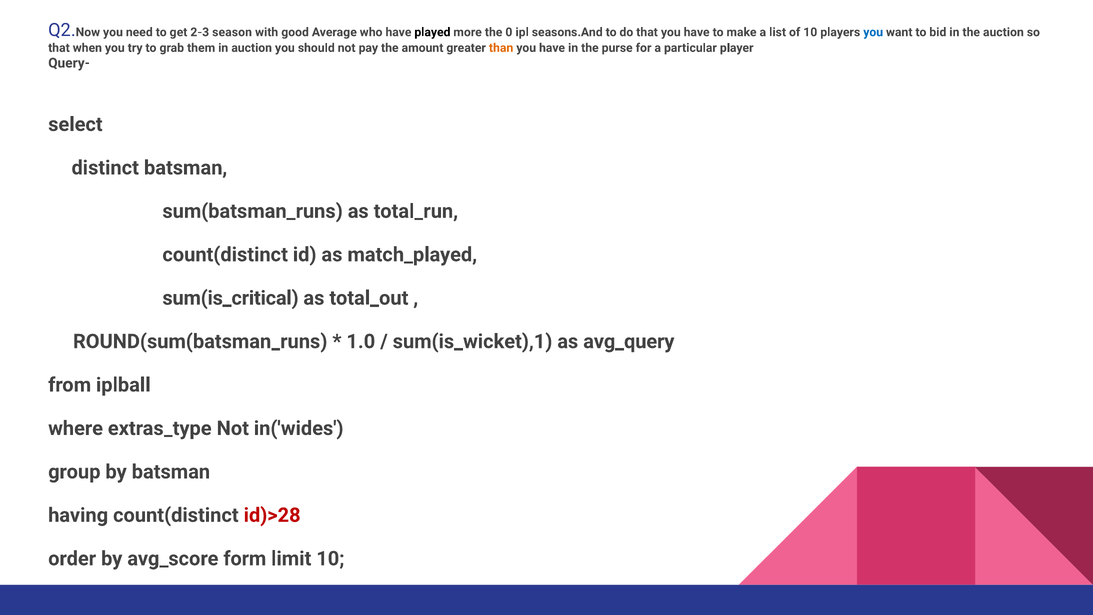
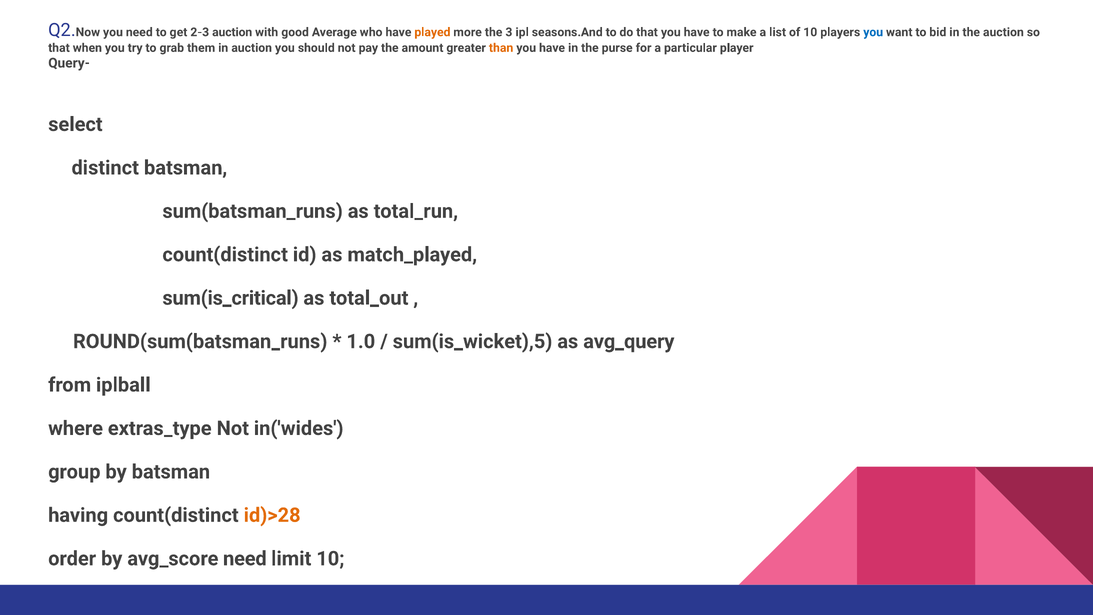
2-3 season: season -> auction
played colour: black -> orange
0: 0 -> 3
sum(is_wicket),1: sum(is_wicket),1 -> sum(is_wicket),5
id)>28 colour: red -> orange
avg_score form: form -> need
